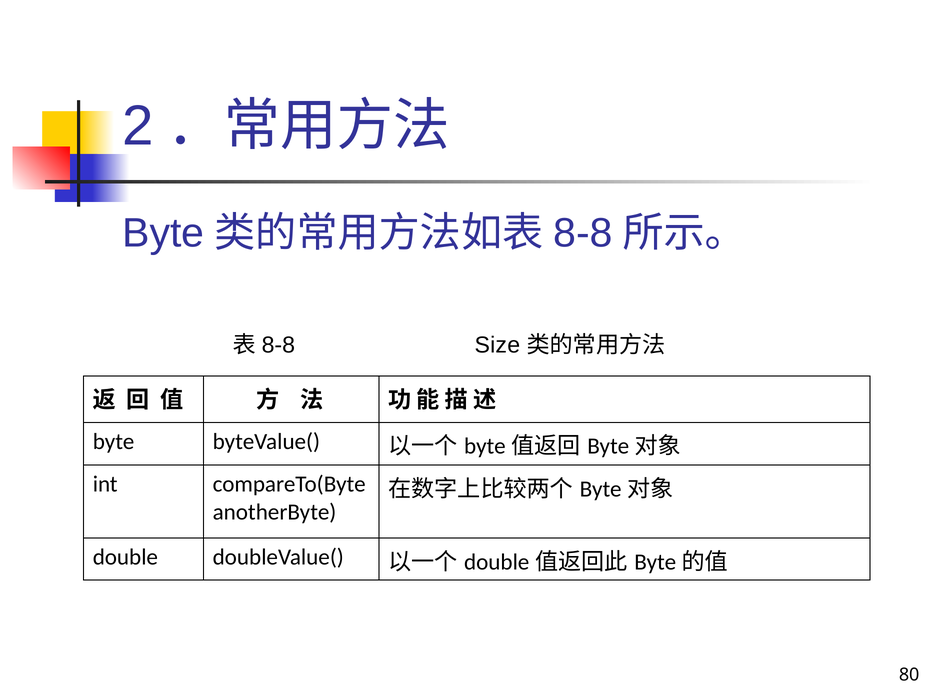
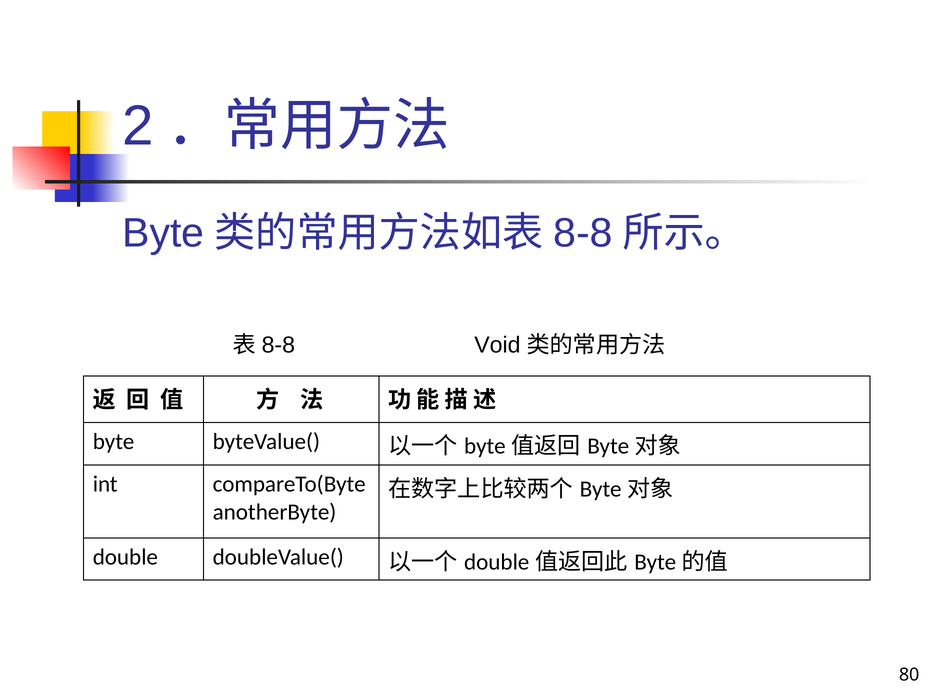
Size: Size -> Void
